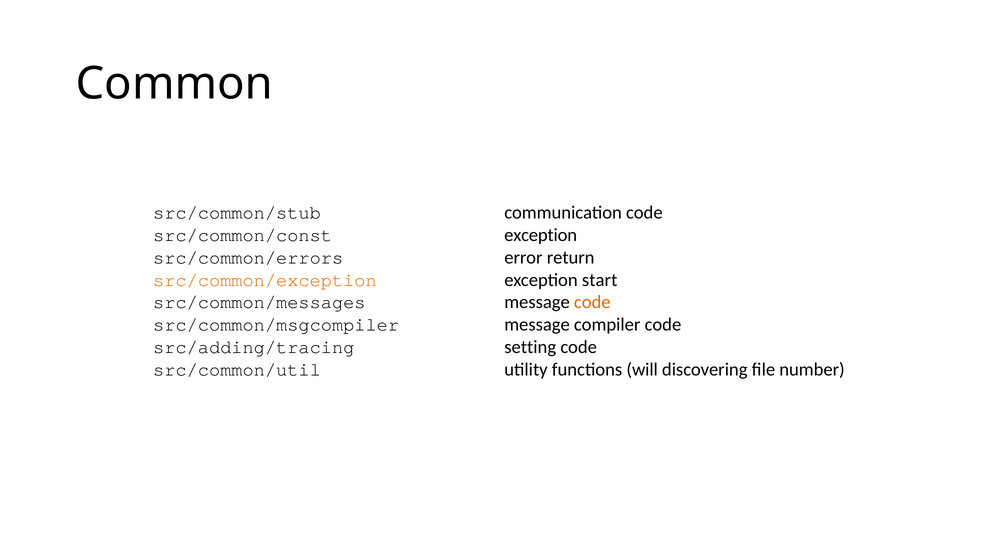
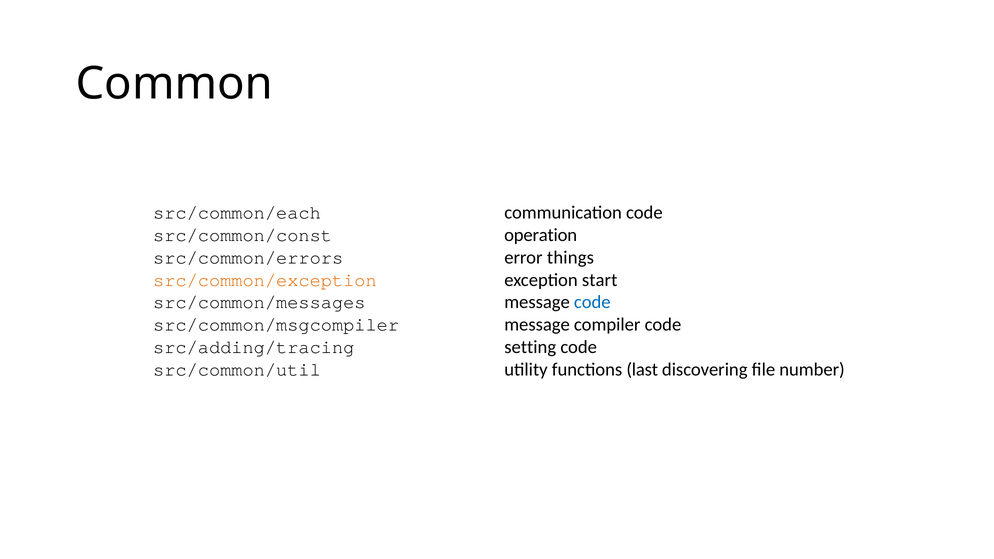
src/common/stub: src/common/stub -> src/common/each
exception at (541, 235): exception -> operation
return: return -> things
code at (592, 302) colour: orange -> blue
will: will -> last
